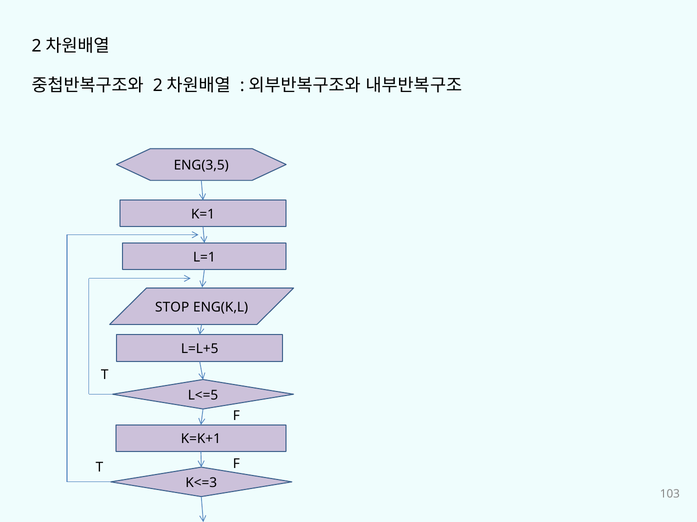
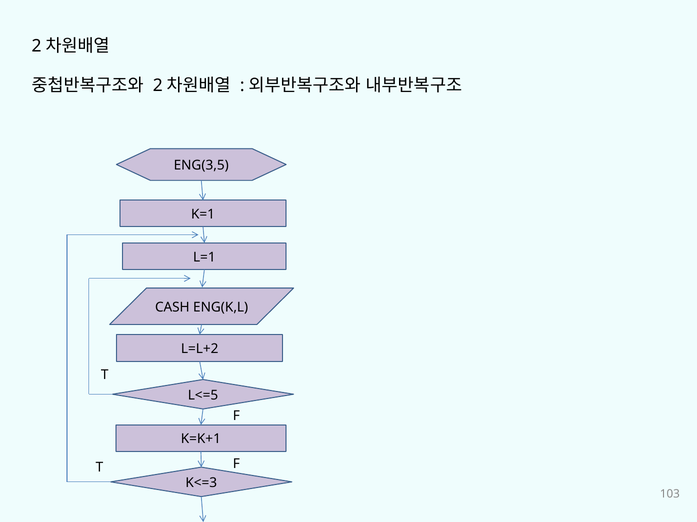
STOP: STOP -> CASH
L=L+5: L=L+5 -> L=L+2
